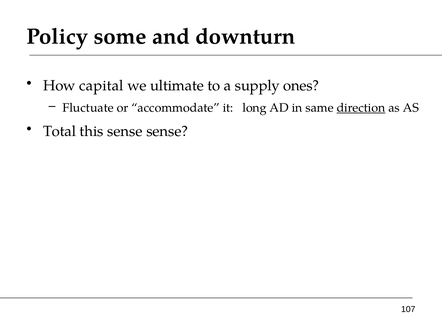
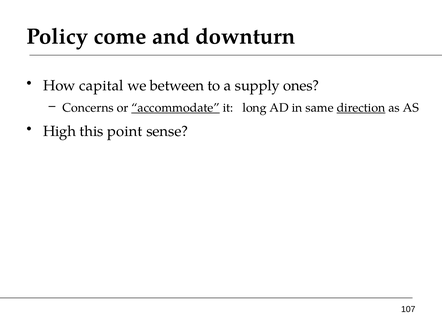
some: some -> come
ultimate: ultimate -> between
Fluctuate: Fluctuate -> Concerns
accommodate underline: none -> present
Total: Total -> High
this sense: sense -> point
